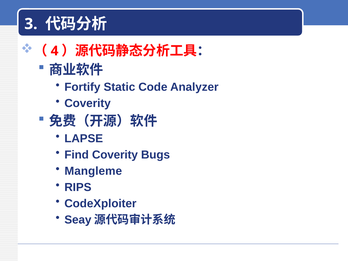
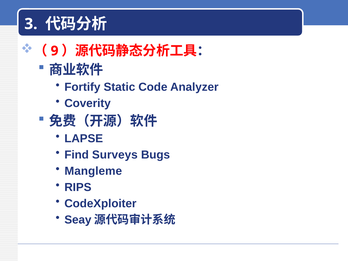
4: 4 -> 9
Find Coverity: Coverity -> Surveys
